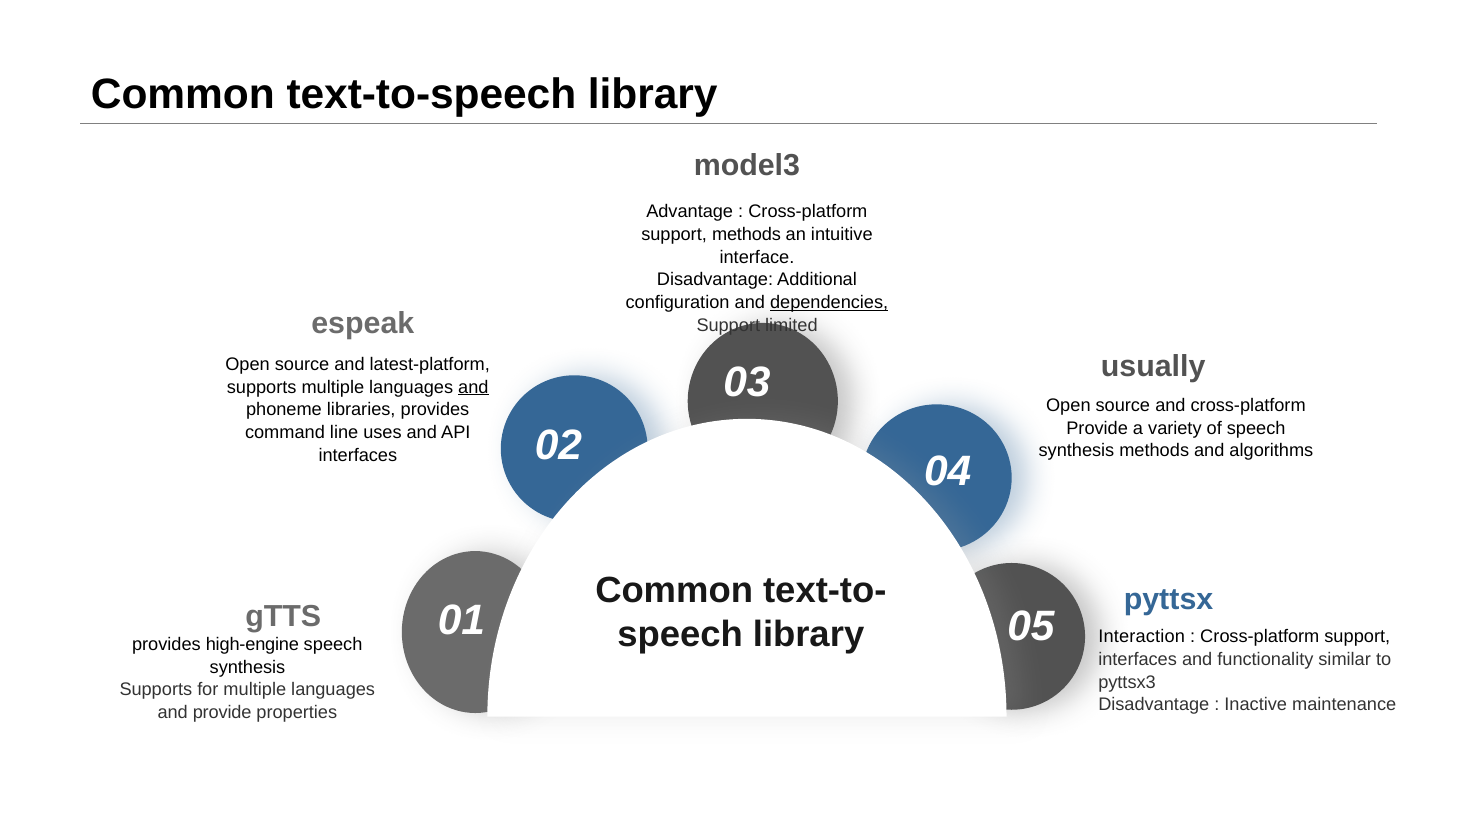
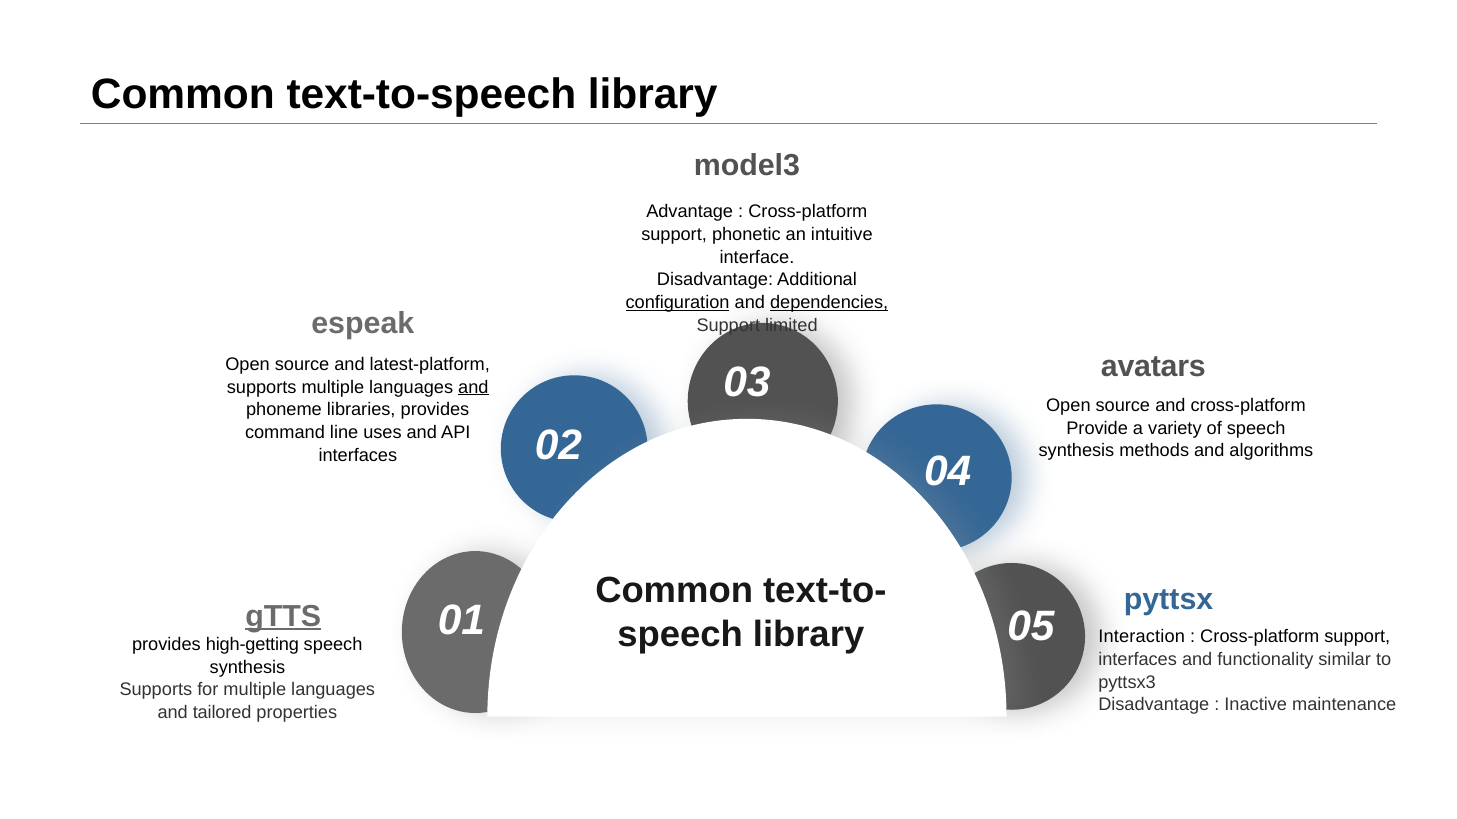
support methods: methods -> phonetic
configuration underline: none -> present
usually: usually -> avatars
gTTS underline: none -> present
high-engine: high-engine -> high-getting
and provide: provide -> tailored
